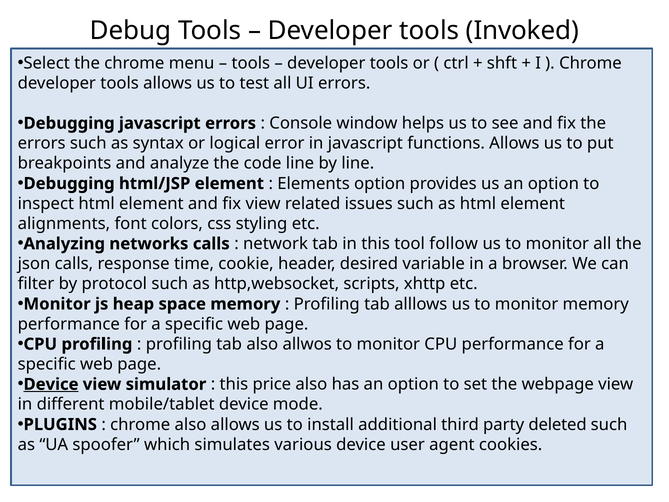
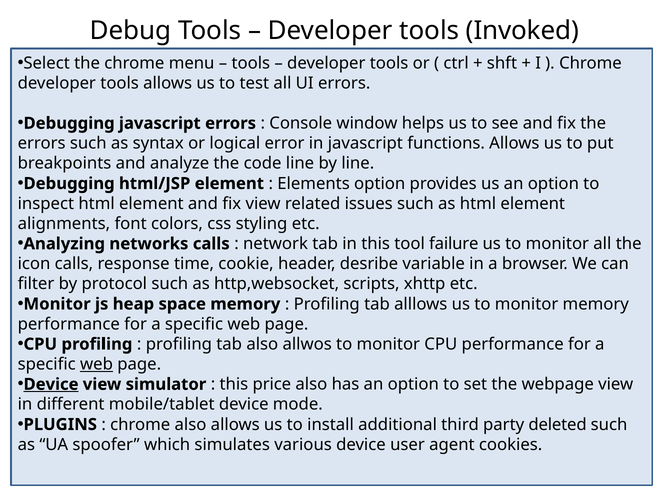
follow: follow -> failure
json: json -> icon
desired: desired -> desribe
web at (97, 364) underline: none -> present
